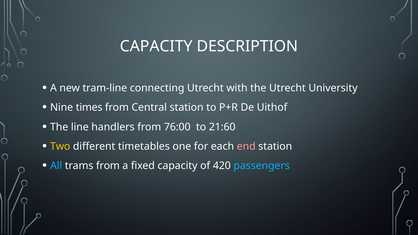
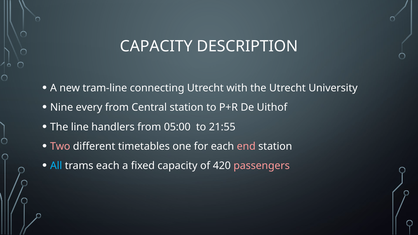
times: times -> every
76:00: 76:00 -> 05:00
21:60: 21:60 -> 21:55
Two colour: yellow -> pink
trams from: from -> each
passengers colour: light blue -> pink
